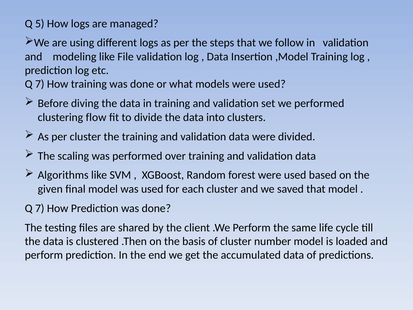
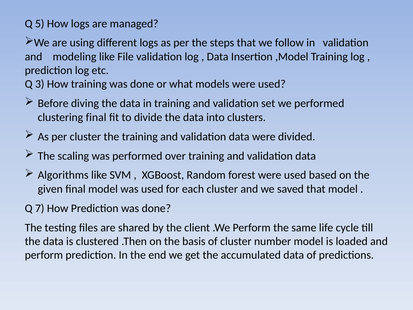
7 at (40, 84): 7 -> 3
clustering flow: flow -> final
